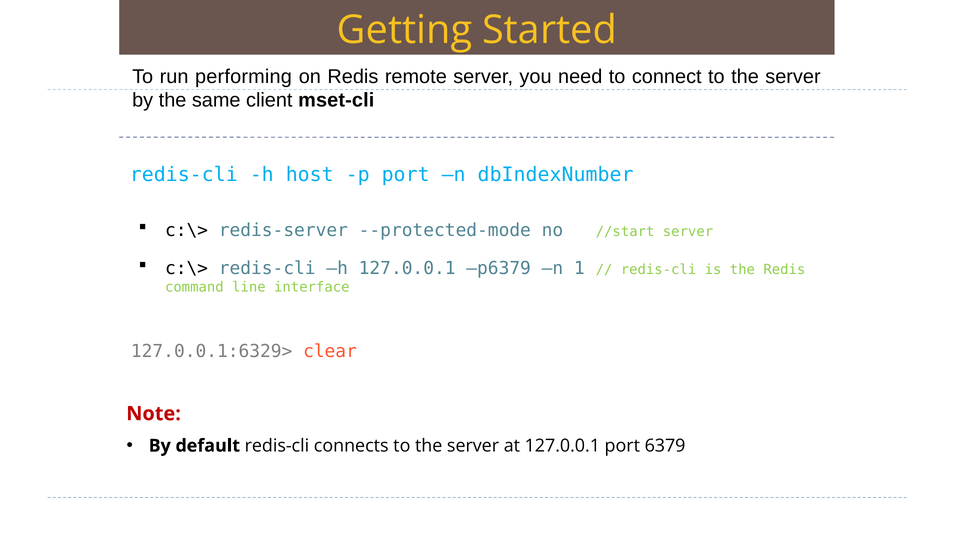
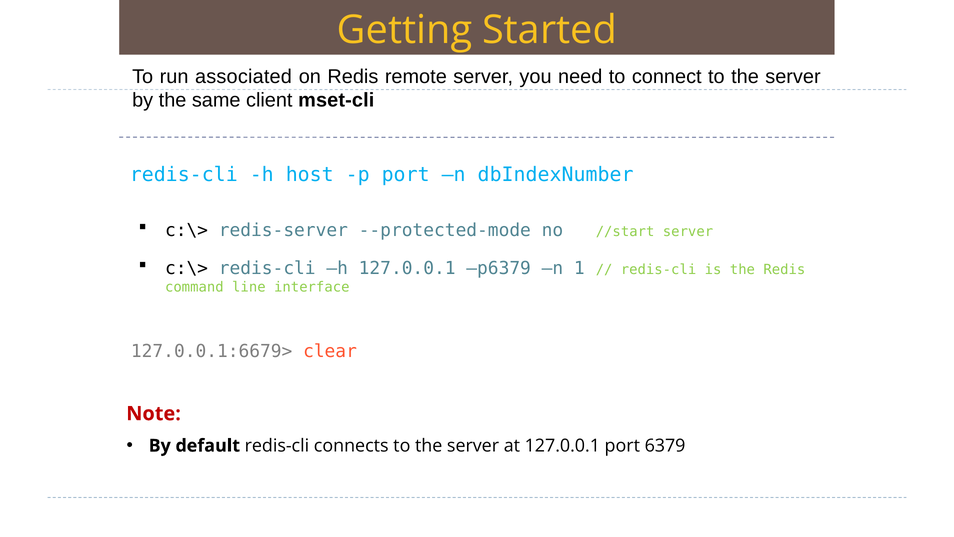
performing: performing -> associated
127.0.0.1:6329>: 127.0.0.1:6329> -> 127.0.0.1:6679>
